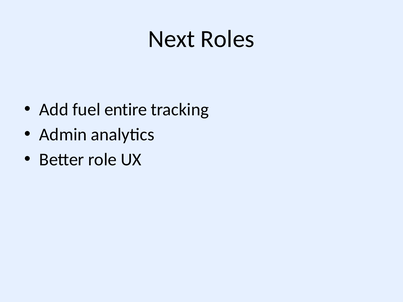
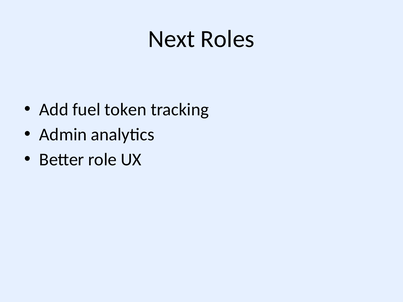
entire: entire -> token
